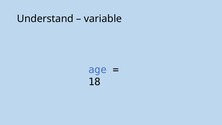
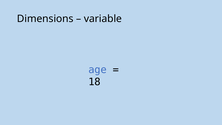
Understand: Understand -> Dimensions
